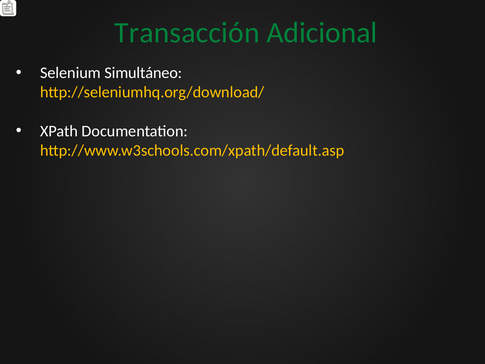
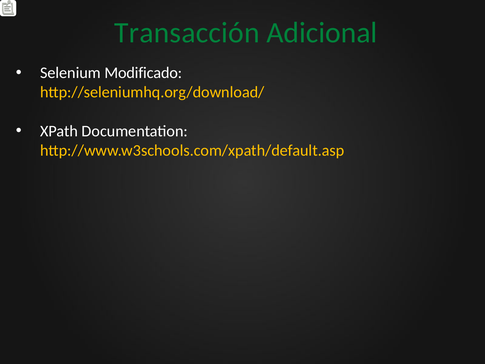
Simultáneo: Simultáneo -> Modificado
